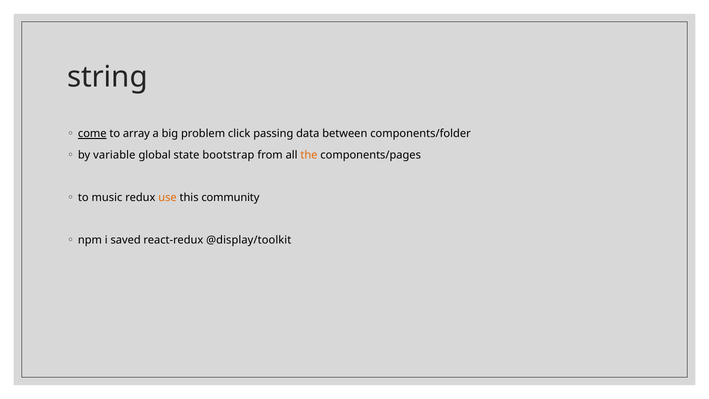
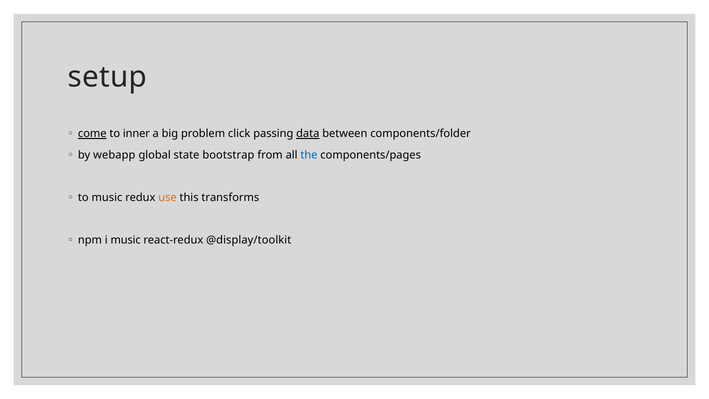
string: string -> setup
array: array -> inner
data underline: none -> present
variable: variable -> webapp
the colour: orange -> blue
community: community -> transforms
i saved: saved -> music
